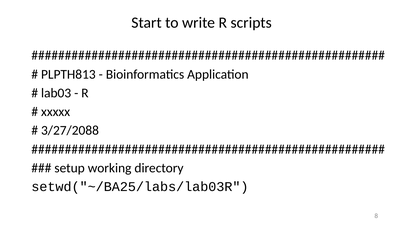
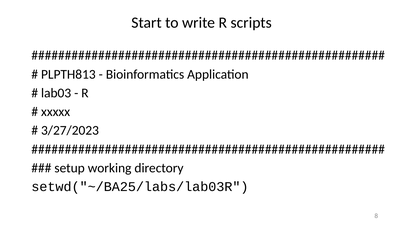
3/27/2088: 3/27/2088 -> 3/27/2023
